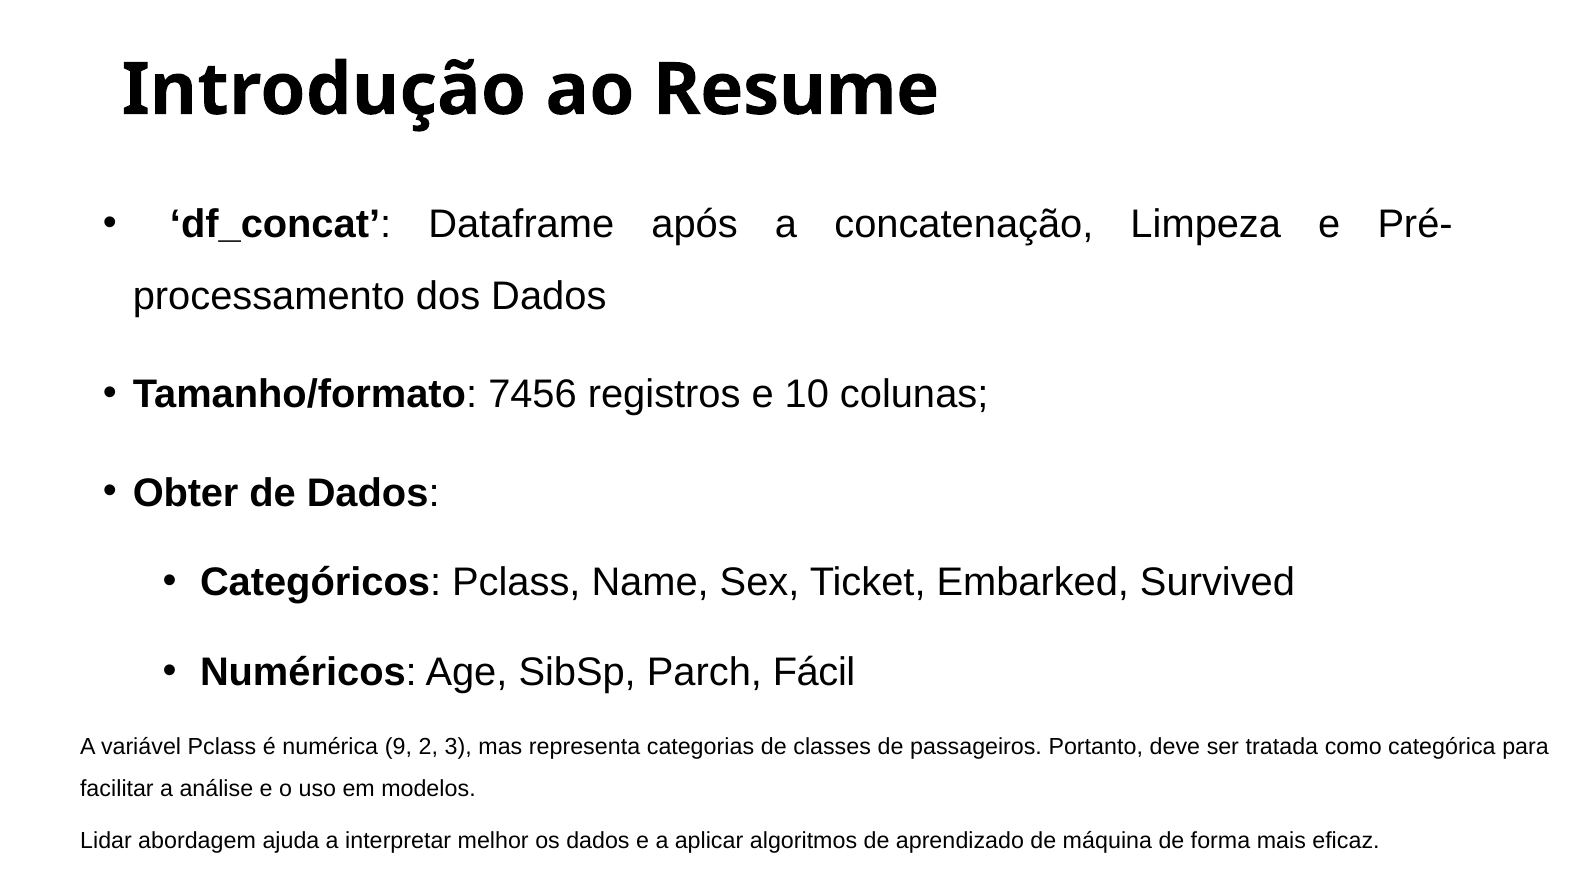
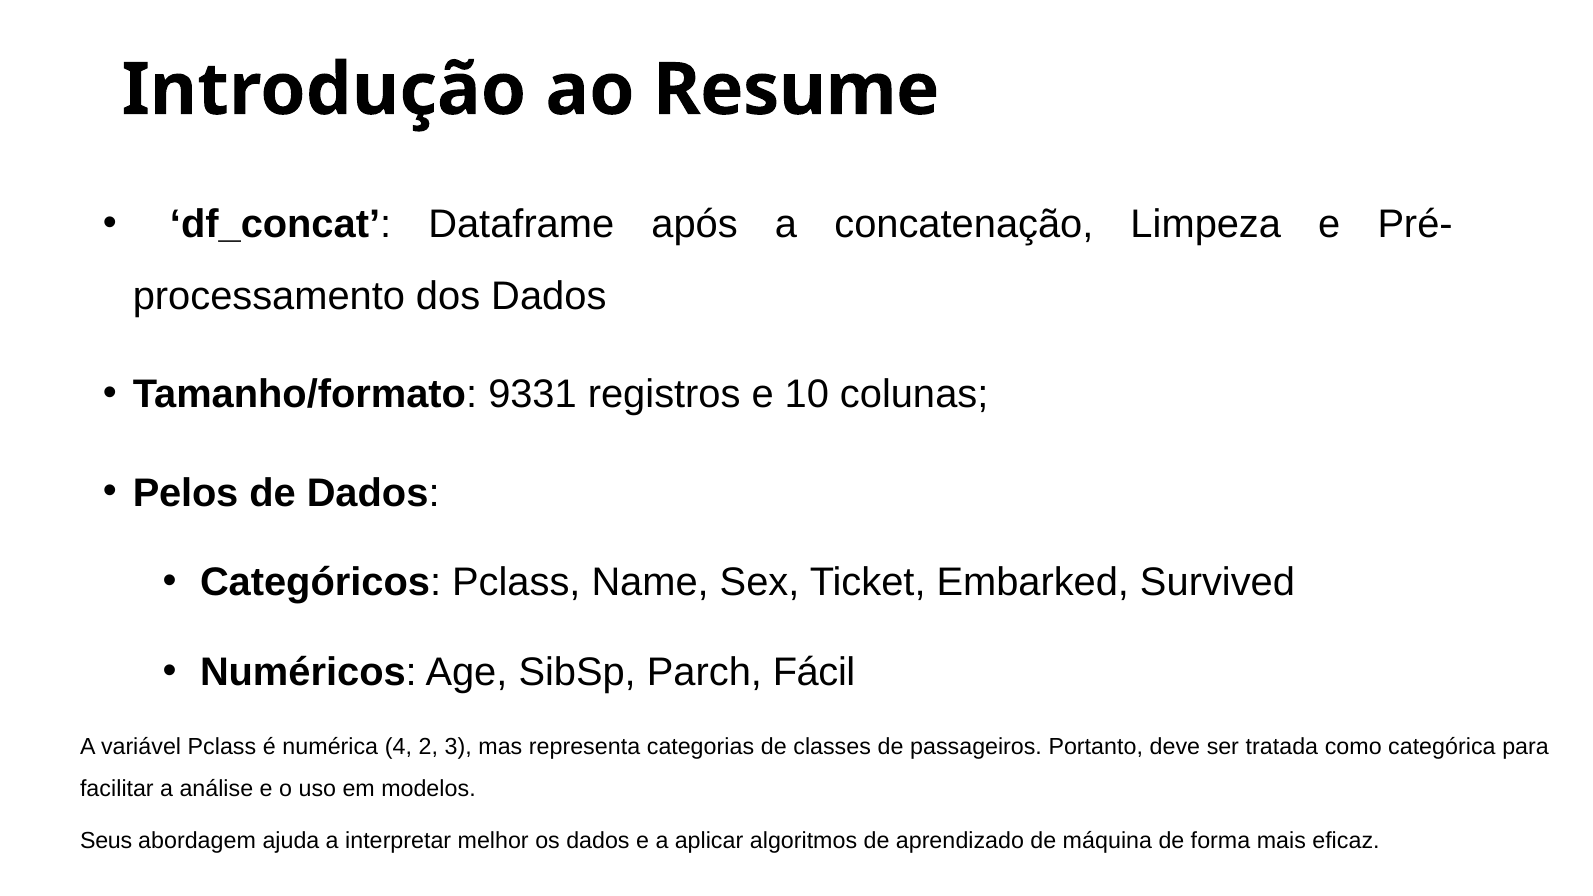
7456: 7456 -> 9331
Obter: Obter -> Pelos
9: 9 -> 4
Lidar: Lidar -> Seus
